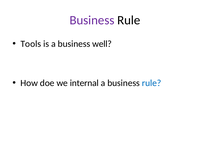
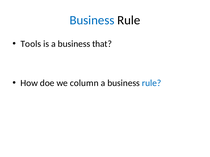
Business at (92, 20) colour: purple -> blue
well: well -> that
internal: internal -> column
